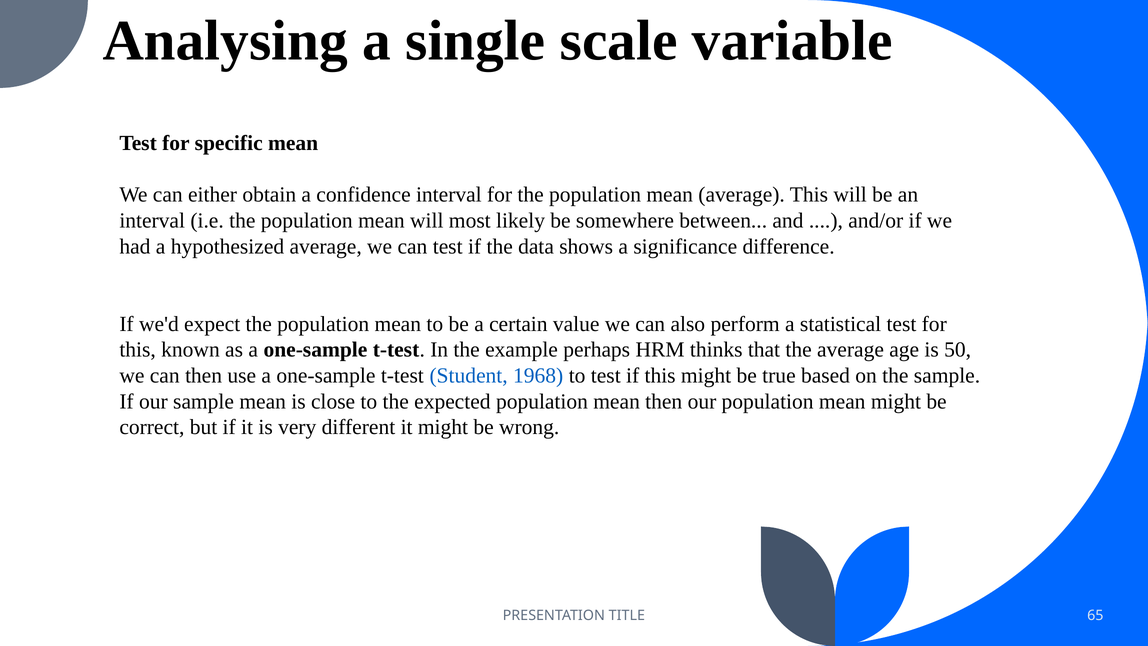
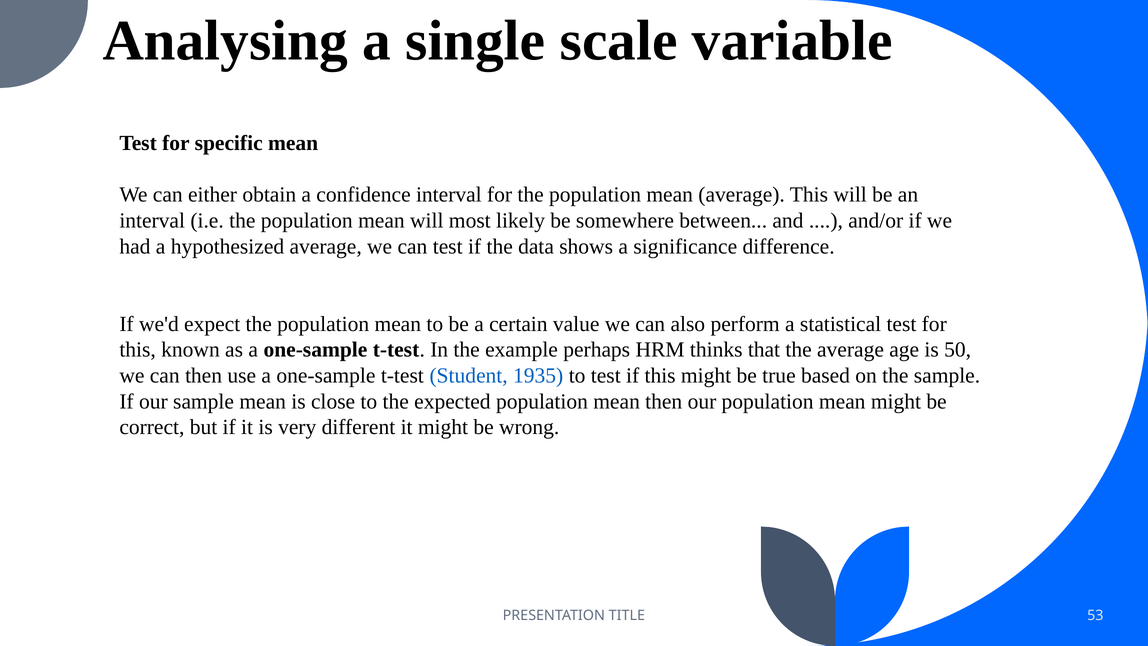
1968: 1968 -> 1935
65: 65 -> 53
